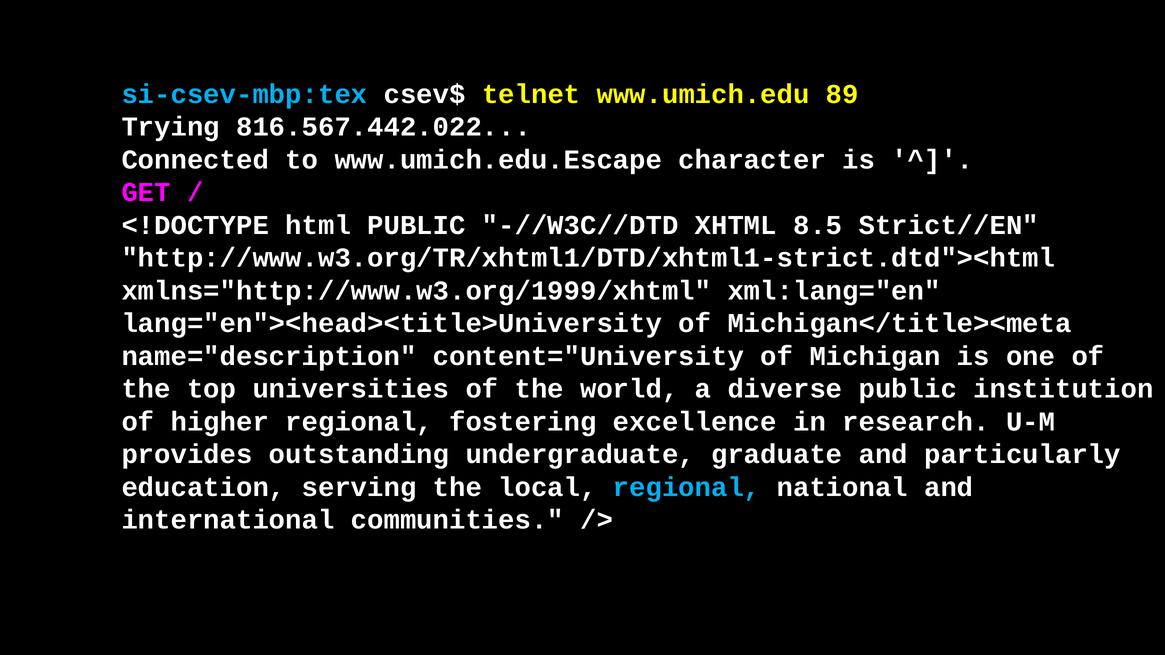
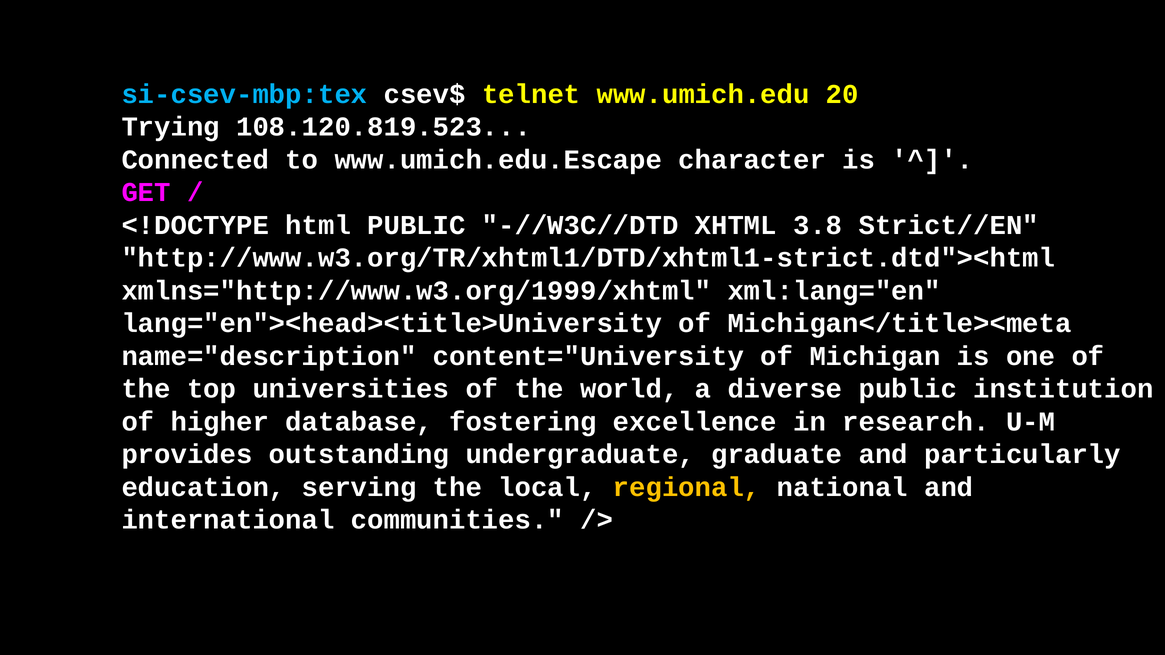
89: 89 -> 20
816.567.442.022: 816.567.442.022 -> 108.120.819.523
8.5: 8.5 -> 3.8
higher regional: regional -> database
regional at (687, 487) colour: light blue -> yellow
